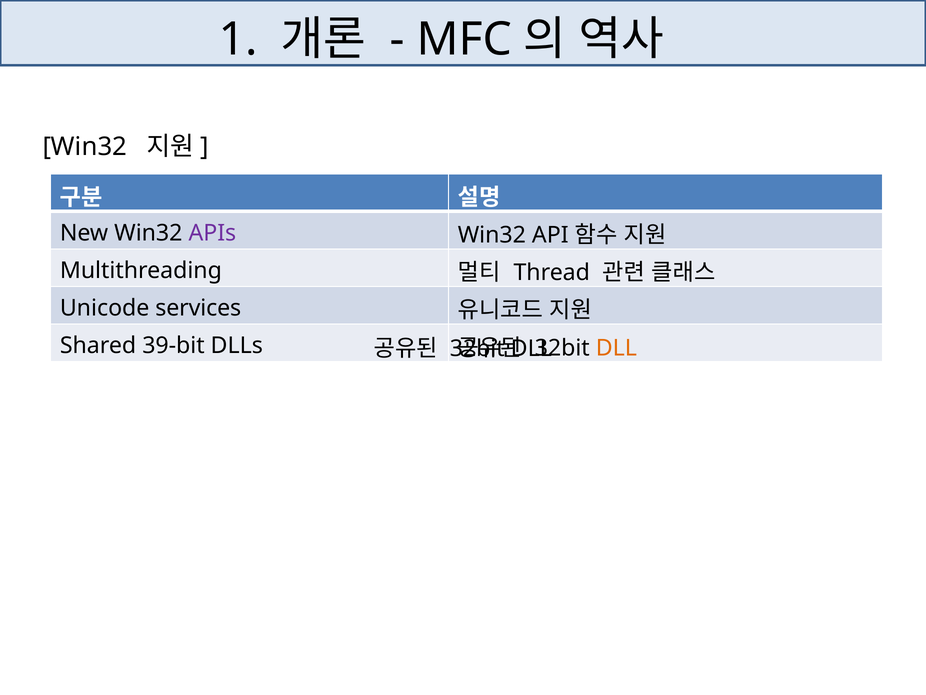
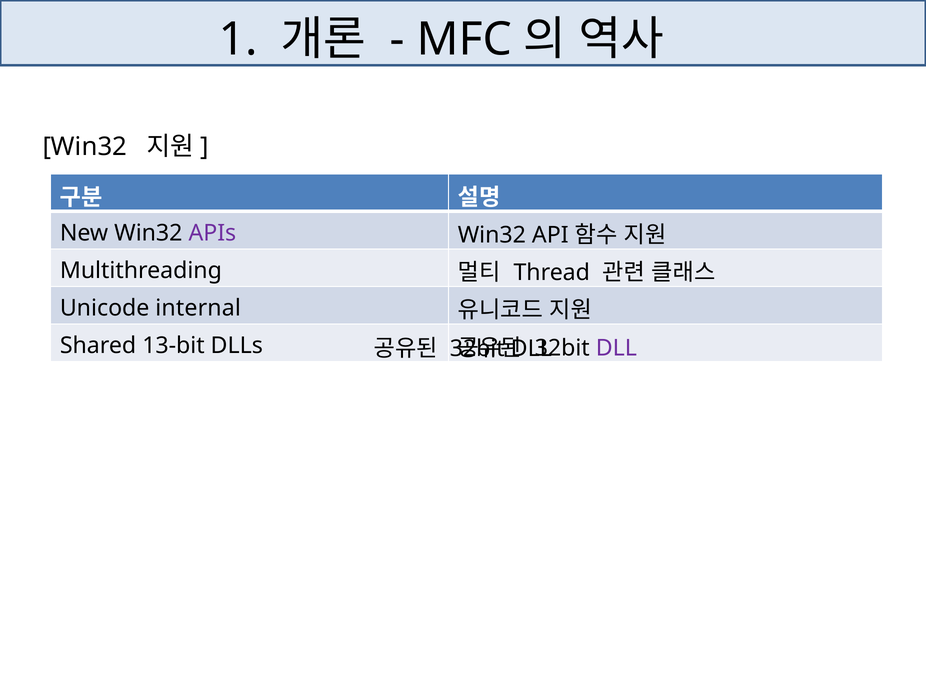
services: services -> internal
39-bit: 39-bit -> 13-bit
DLL at (616, 348) colour: orange -> purple
